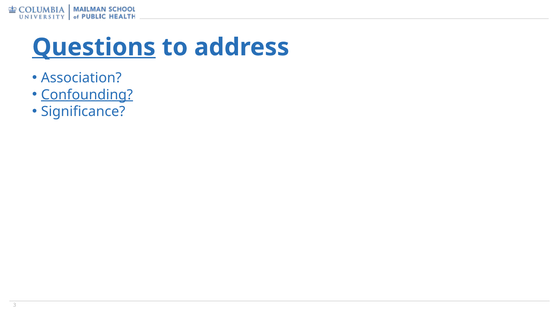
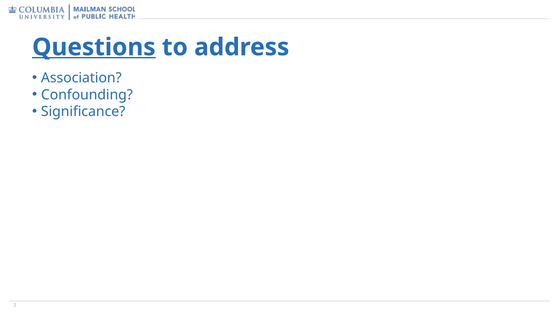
Confounding underline: present -> none
